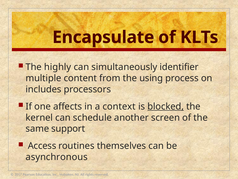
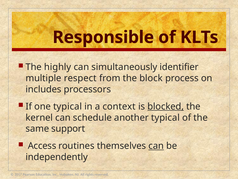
Encapsulate: Encapsulate -> Responsible
content: content -> respect
using: using -> block
one affects: affects -> typical
another screen: screen -> typical
can at (156, 145) underline: none -> present
asynchronous: asynchronous -> independently
